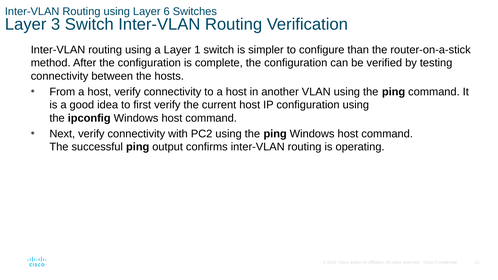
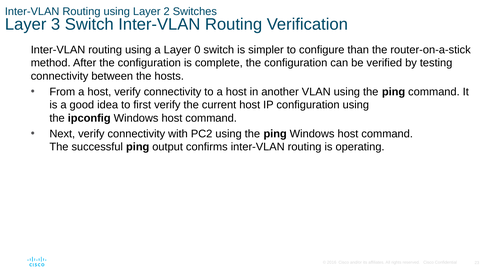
6: 6 -> 2
1: 1 -> 0
